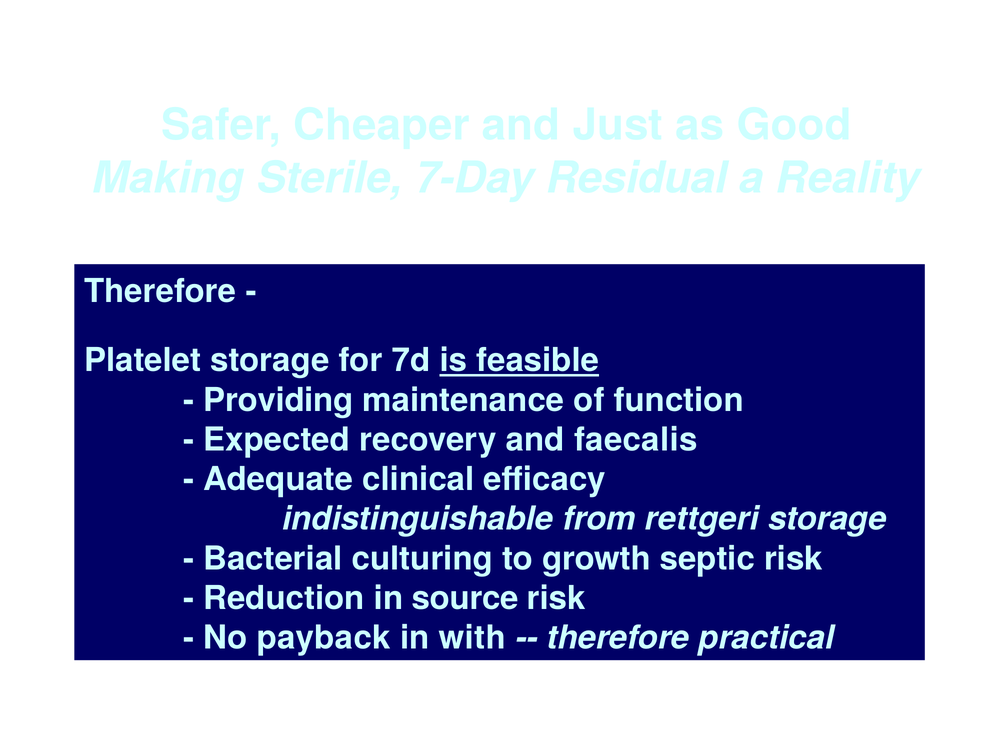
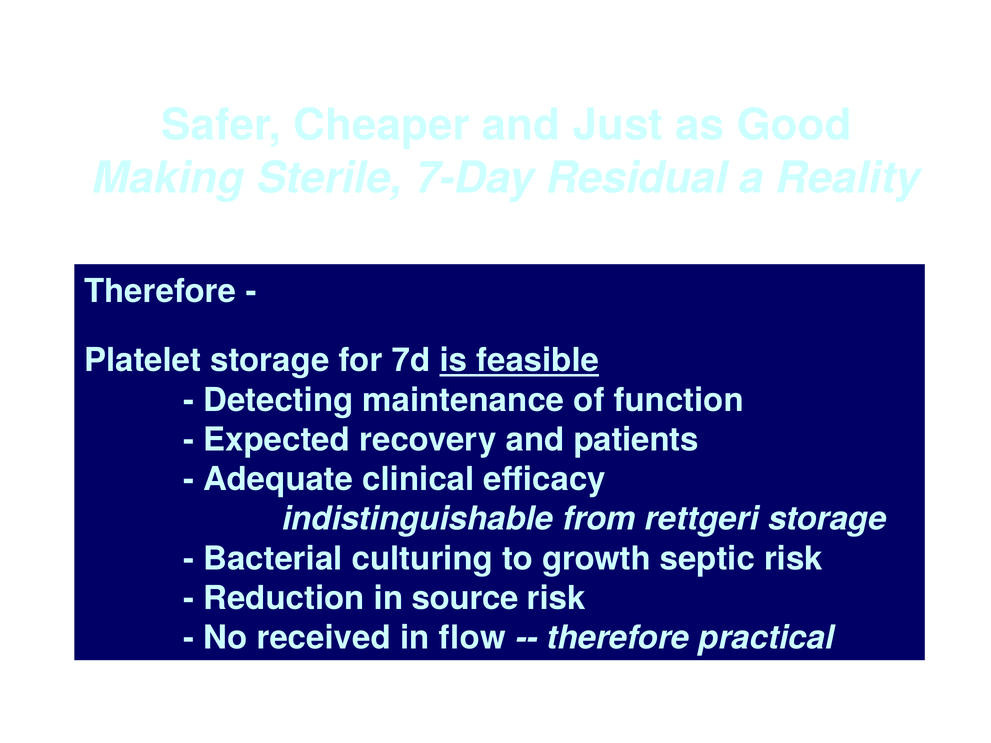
Providing: Providing -> Detecting
faecalis: faecalis -> patients
payback: payback -> received
with: with -> flow
